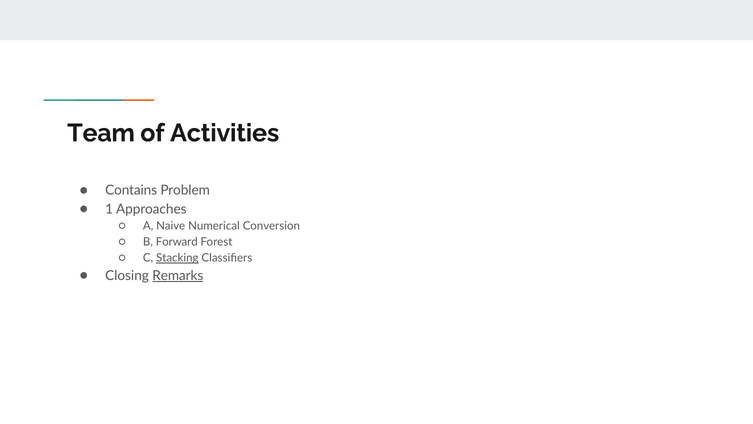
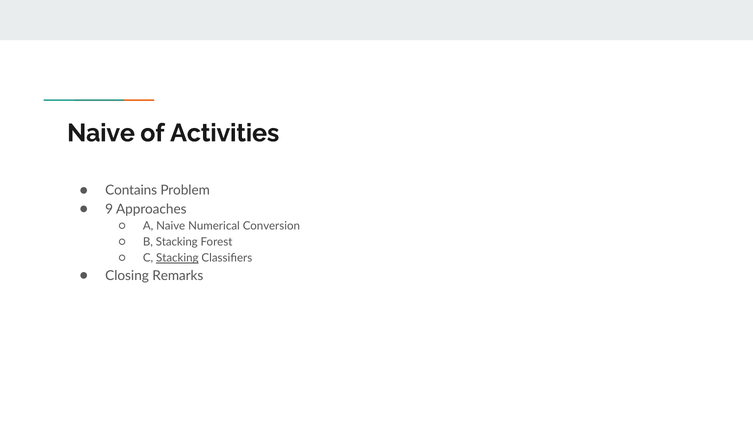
Team at (101, 133): Team -> Naive
1: 1 -> 9
B Forward: Forward -> Stacking
Remarks underline: present -> none
